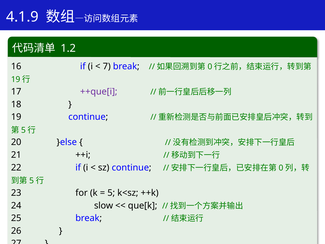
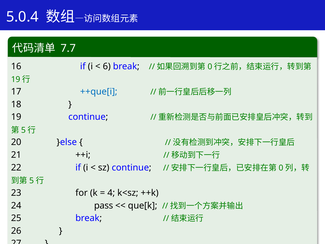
4.1.9: 4.1.9 -> 5.0.4
1.2: 1.2 -> 7.7
7: 7 -> 6
++que[i colour: purple -> blue
5: 5 -> 4
slow: slow -> pass
